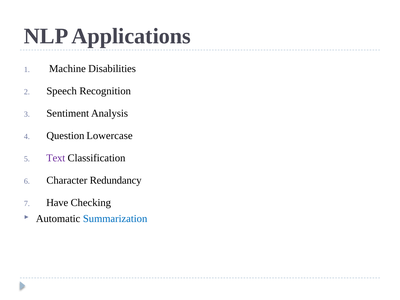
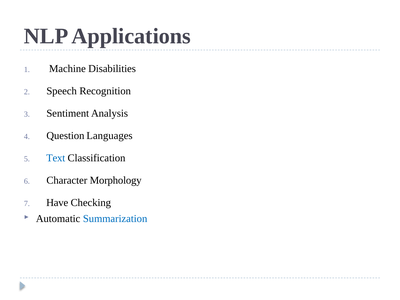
Lowercase: Lowercase -> Languages
Text colour: purple -> blue
Redundancy: Redundancy -> Morphology
